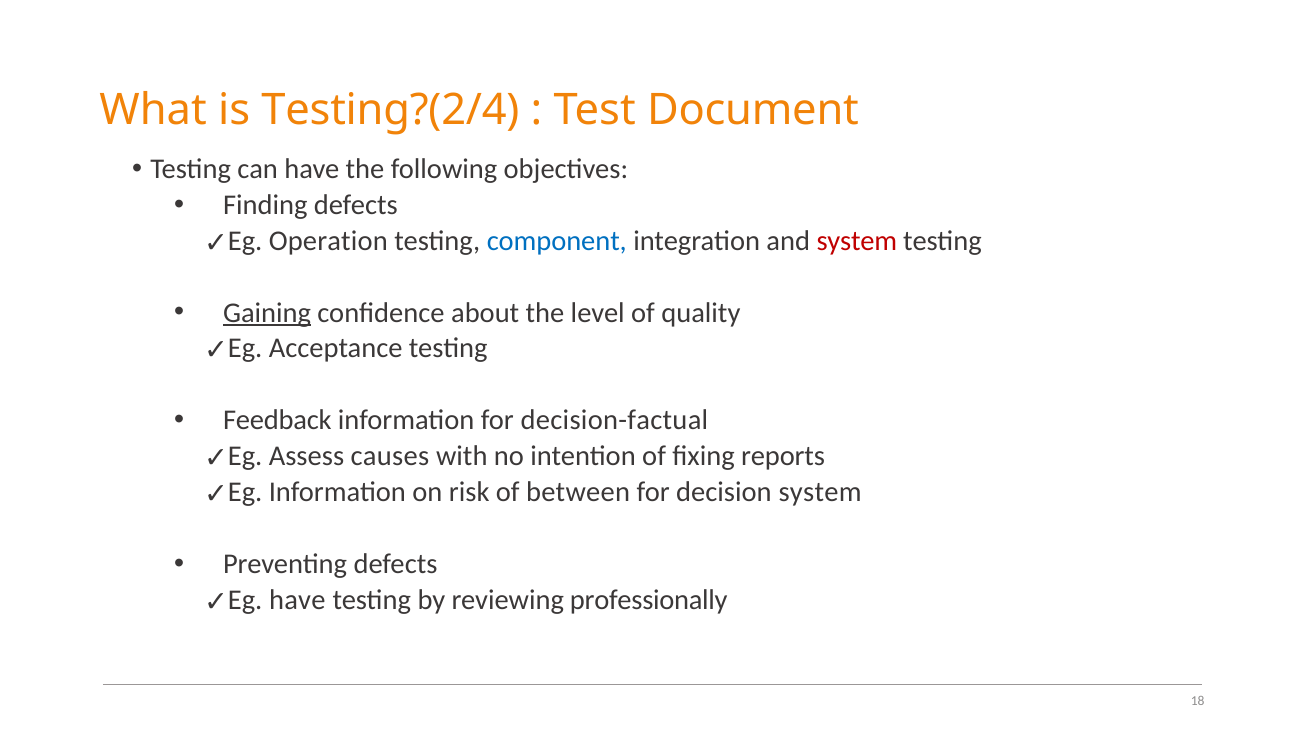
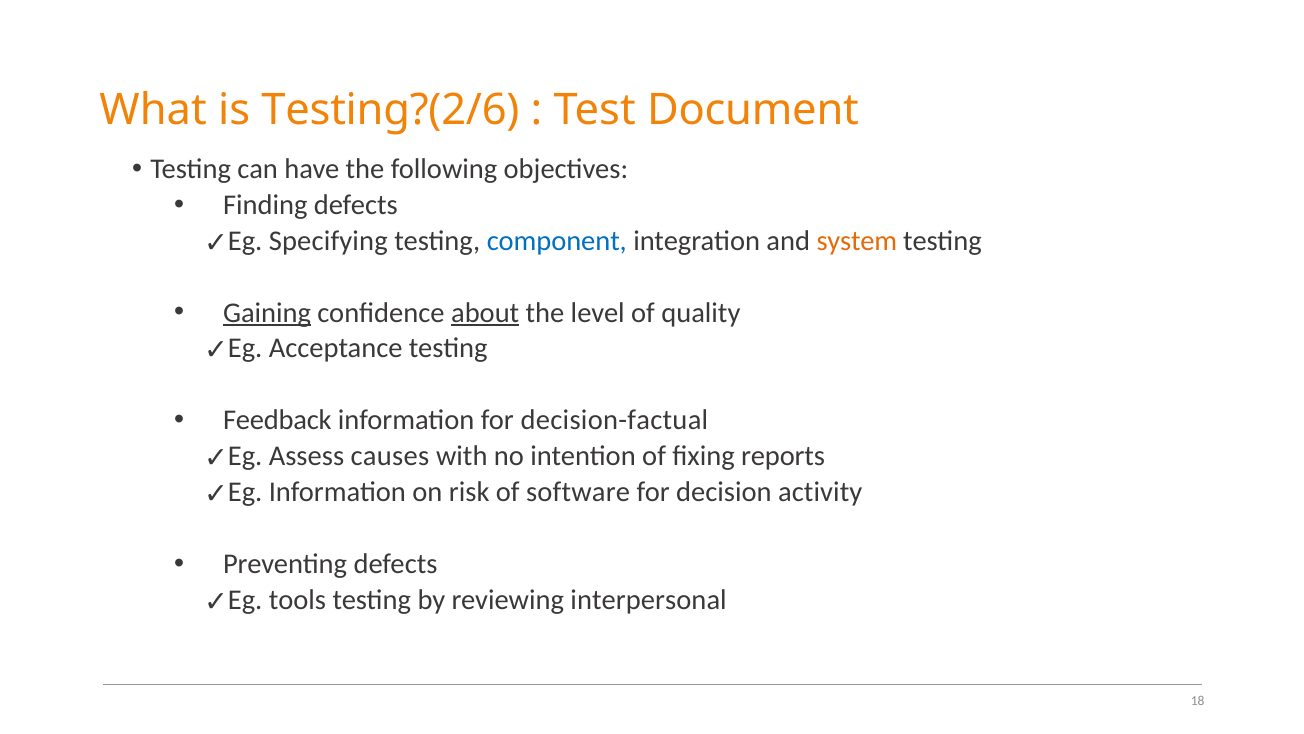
Testing?(2/4: Testing?(2/4 -> Testing?(2/6
Operation: Operation -> Specifying
system at (857, 241) colour: red -> orange
about underline: none -> present
between: between -> software
decision system: system -> activity
have at (297, 600): have -> tools
professionally: professionally -> interpersonal
